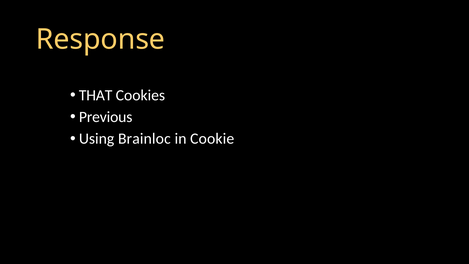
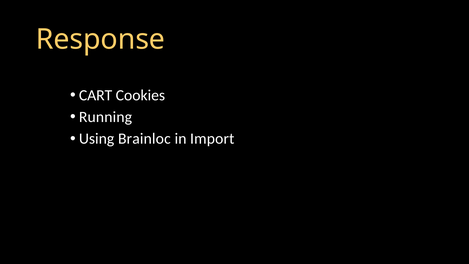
THAT: THAT -> CART
Previous: Previous -> Running
Cookie: Cookie -> Import
